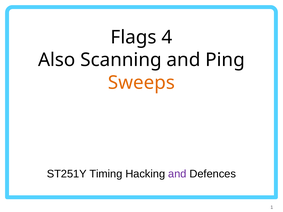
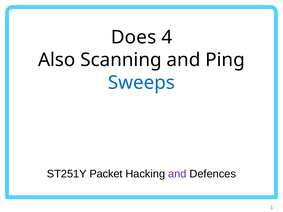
Flags: Flags -> Does
Sweeps colour: orange -> blue
Timing: Timing -> Packet
